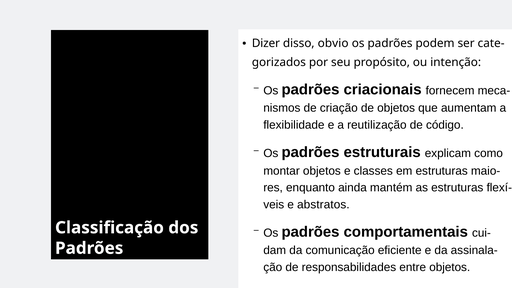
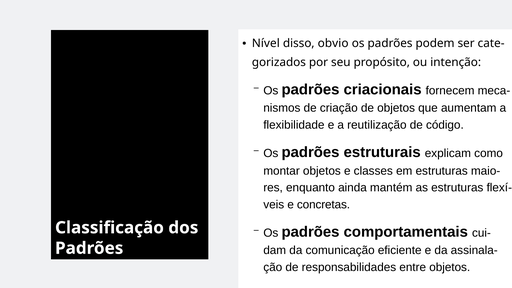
Dizer: Dizer -> Nível
abstratos: abstratos -> concretas
